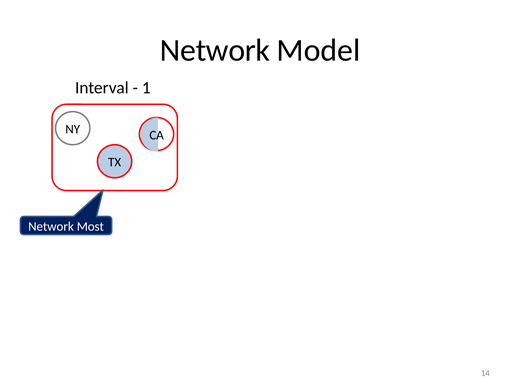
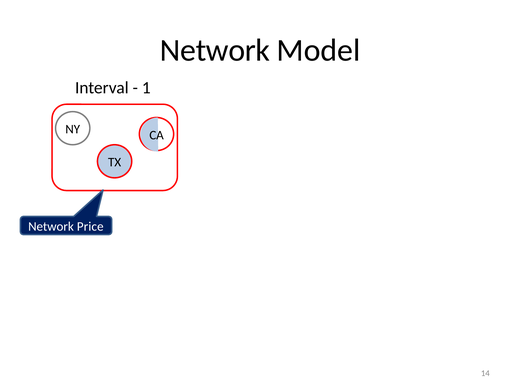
Most: Most -> Price
